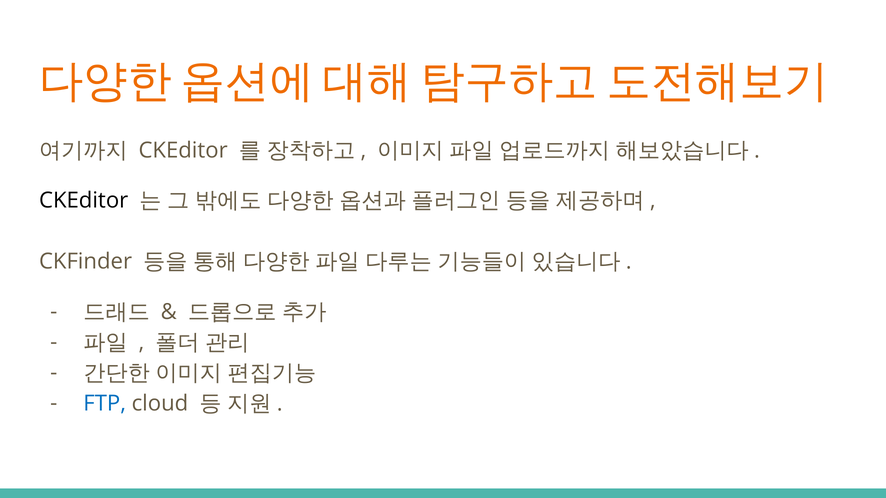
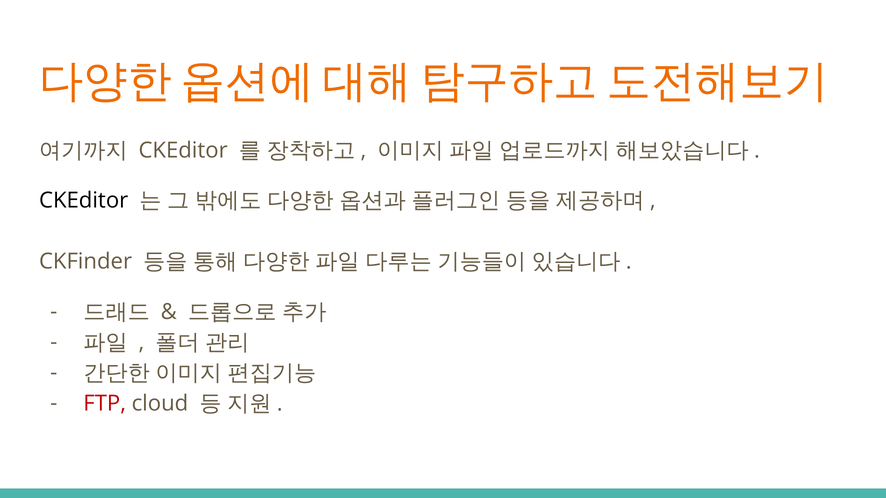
FTP colour: blue -> red
